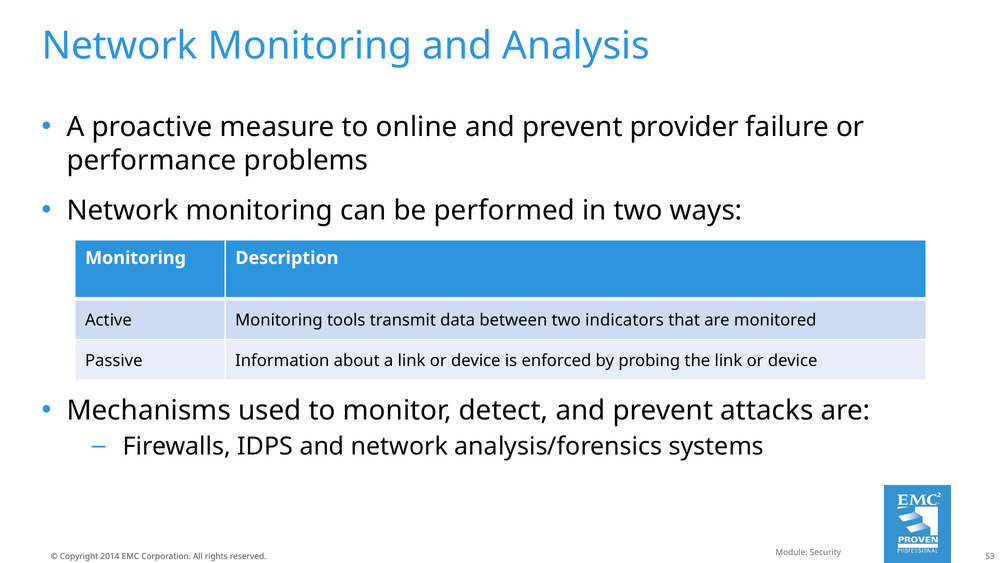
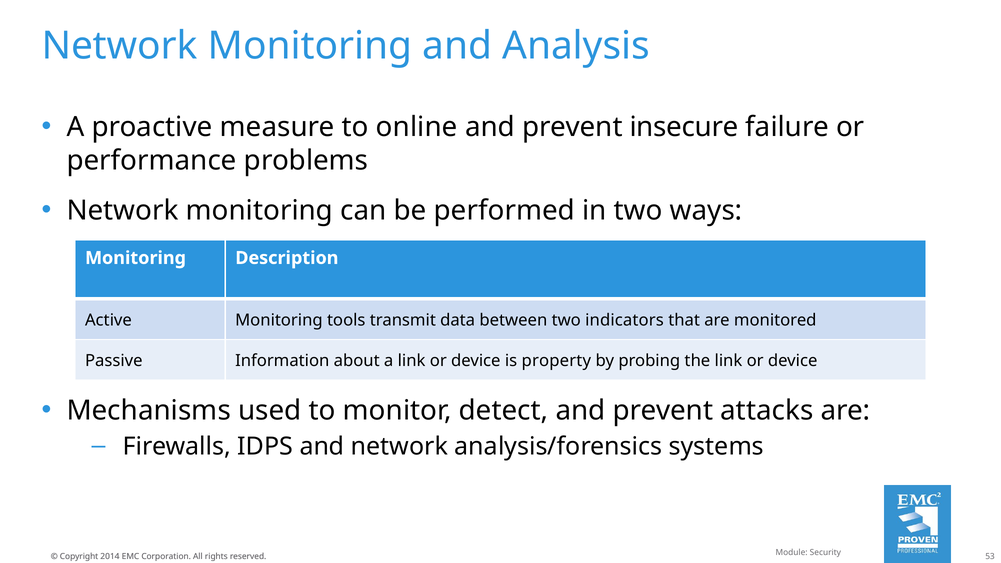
provider: provider -> insecure
enforced: enforced -> property
